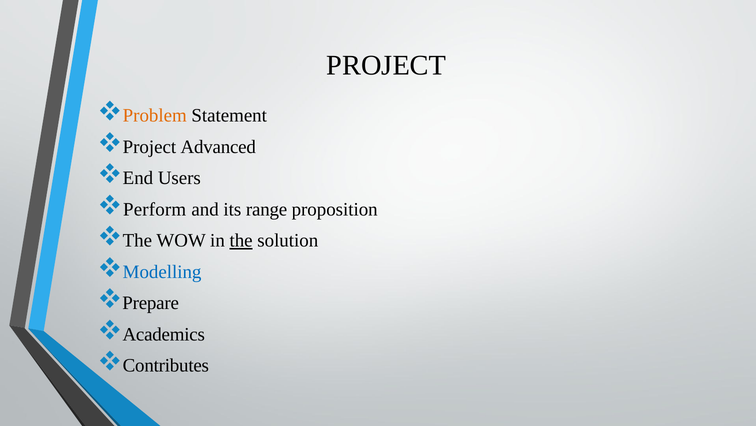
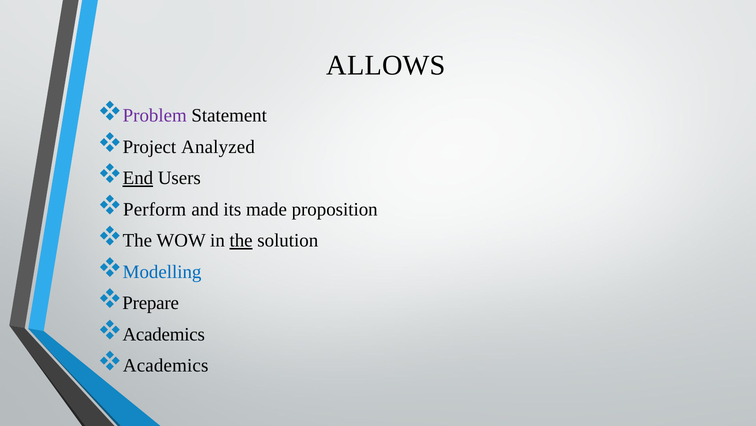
PROJECT at (386, 65): PROJECT -> ALLOWS
Problem colour: orange -> purple
Advanced: Advanced -> Analyzed
End underline: none -> present
range: range -> made
Contributes at (166, 365): Contributes -> Academics
